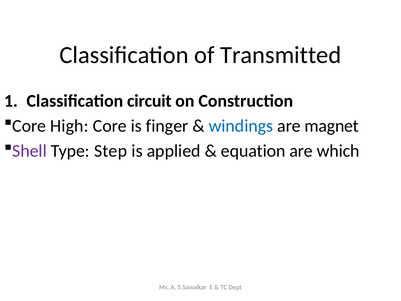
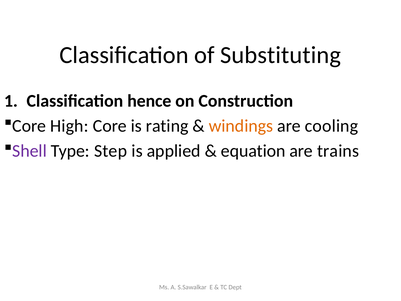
Transmitted: Transmitted -> Substituting
circuit: circuit -> hence
finger: finger -> rating
windings colour: blue -> orange
magnet: magnet -> cooling
which: which -> trains
